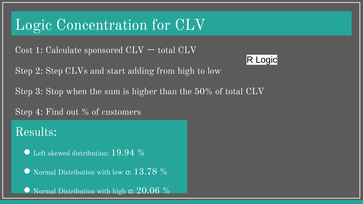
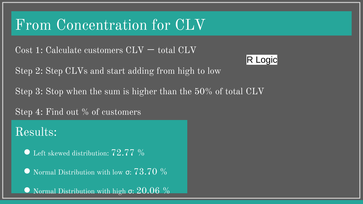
Logic at (33, 25): Logic -> From
Calculate sponsored: sponsored -> customers
19.94: 19.94 -> 72.77
13.78: 13.78 -> 73.70
